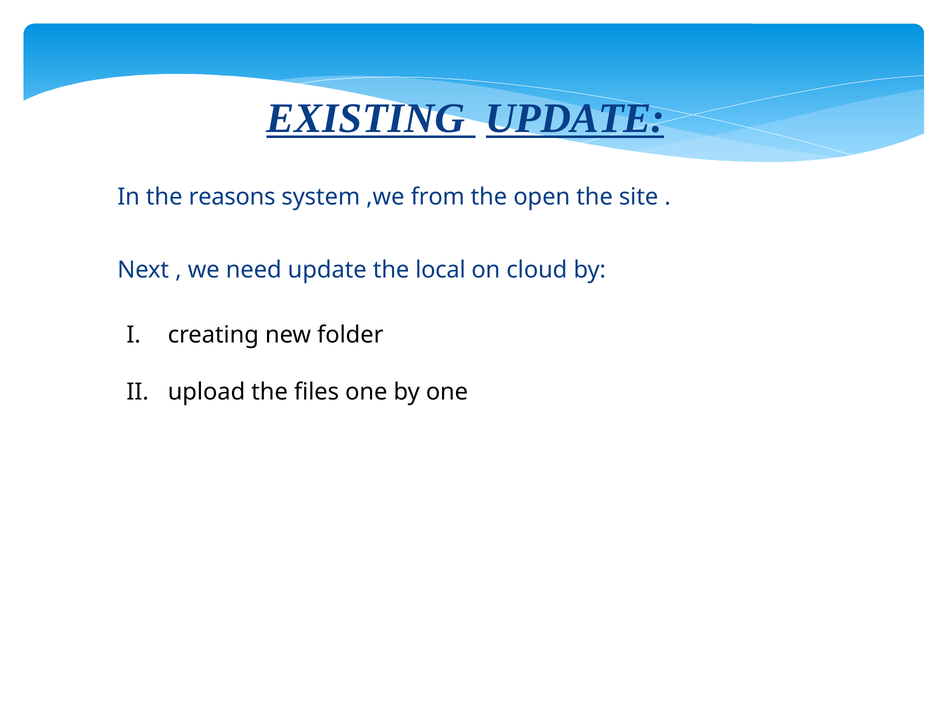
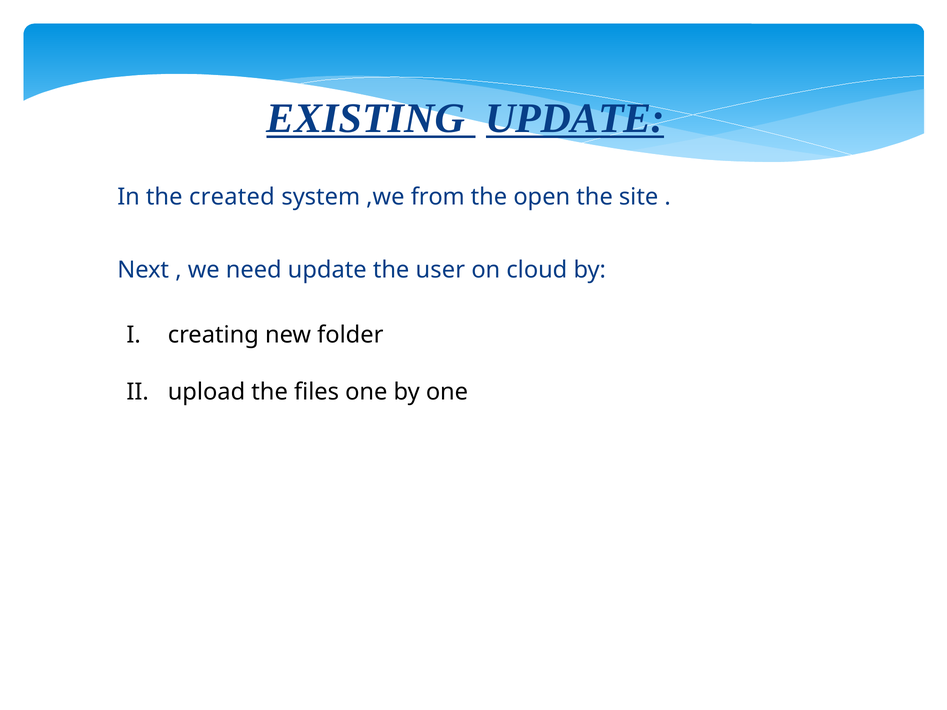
reasons: reasons -> created
local: local -> user
